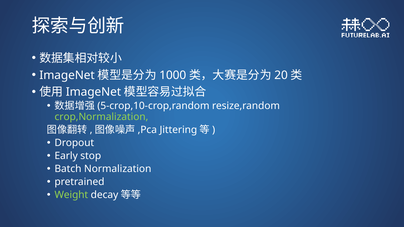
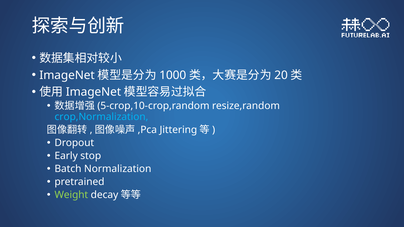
crop,Normalization colour: light green -> light blue
